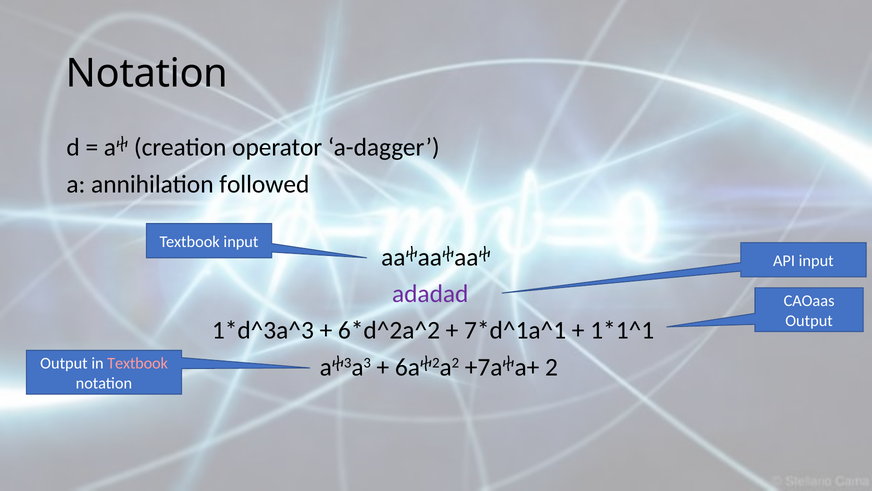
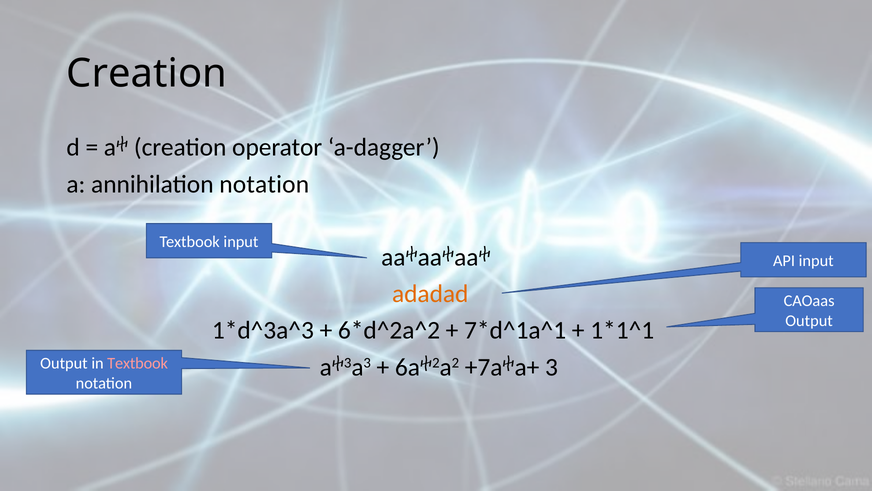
Notation at (147, 73): Notation -> Creation
annihilation followed: followed -> notation
adadad colour: purple -> orange
2: 2 -> 3
